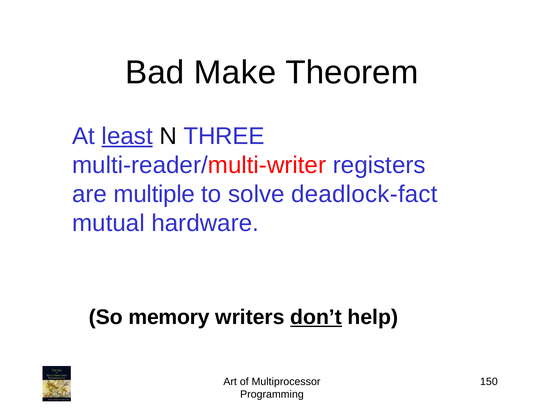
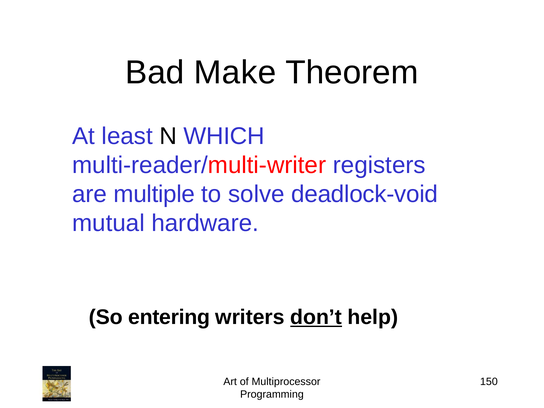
least underline: present -> none
THREE: THREE -> WHICH
deadlock-fact: deadlock-fact -> deadlock-void
memory: memory -> entering
